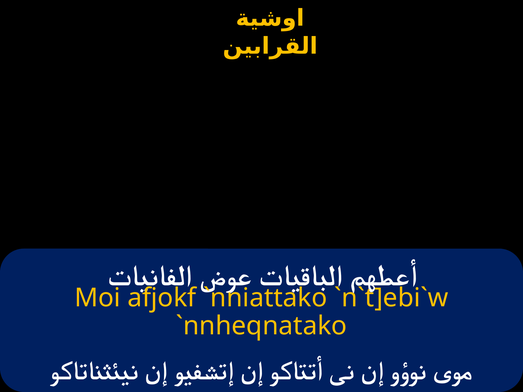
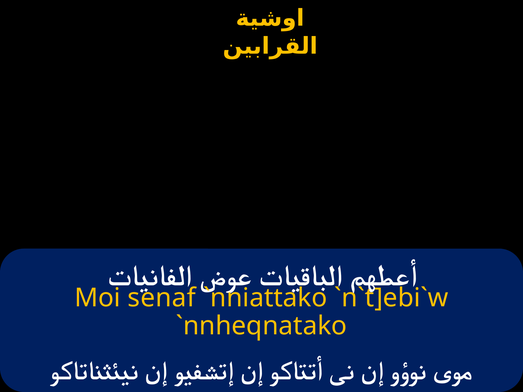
afjokf: afjokf -> senaf
